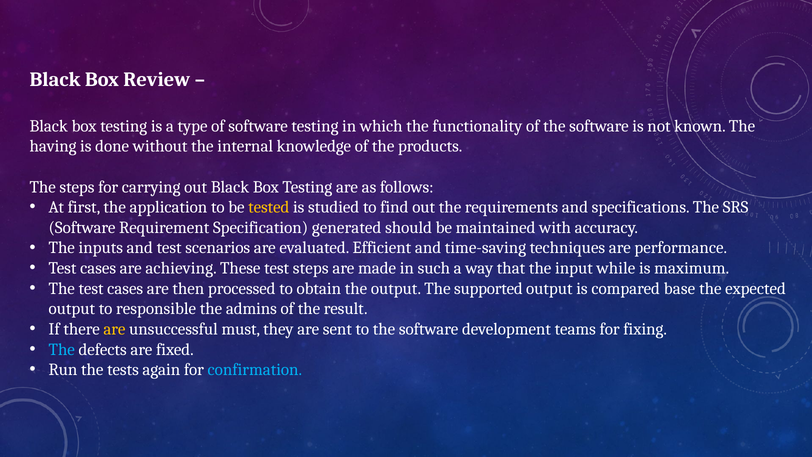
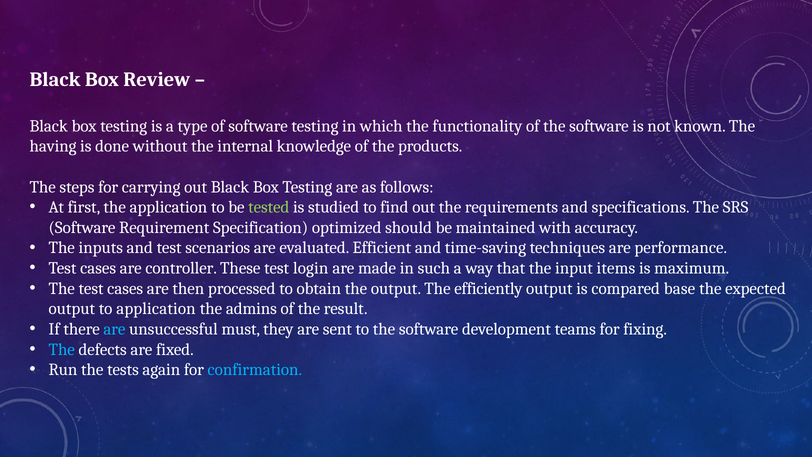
tested colour: yellow -> light green
generated: generated -> optimized
achieving: achieving -> controller
test steps: steps -> login
while: while -> items
supported: supported -> efficiently
to responsible: responsible -> application
are at (114, 329) colour: yellow -> light blue
